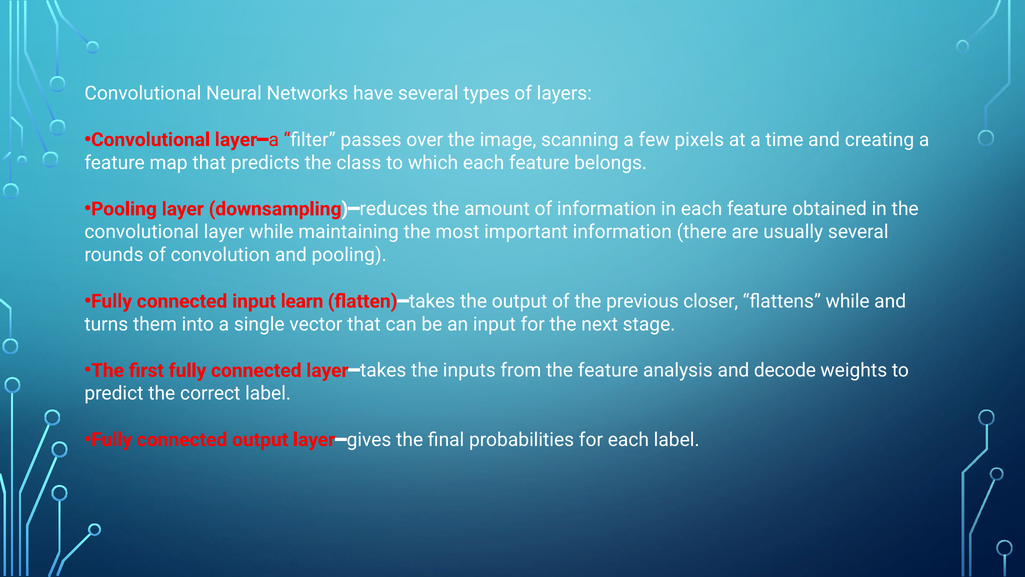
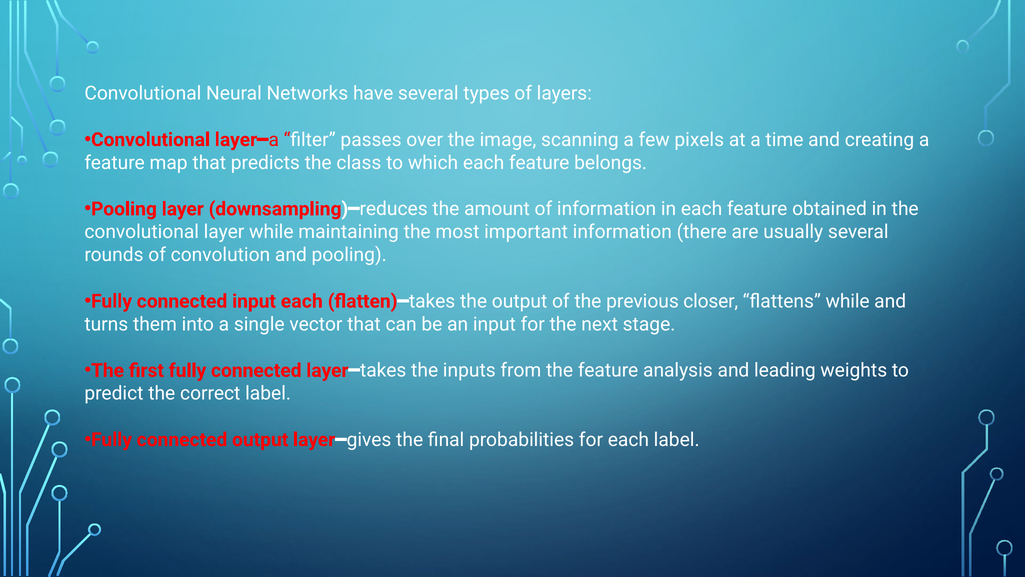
input learn: learn -> each
decode: decode -> leading
